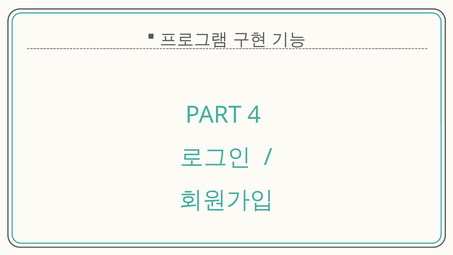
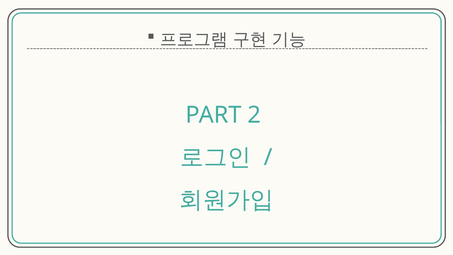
4: 4 -> 2
